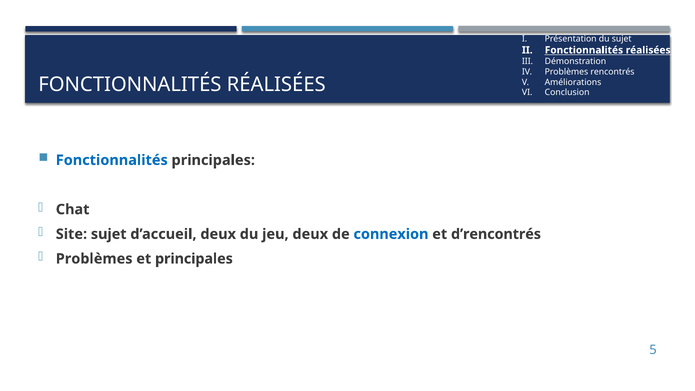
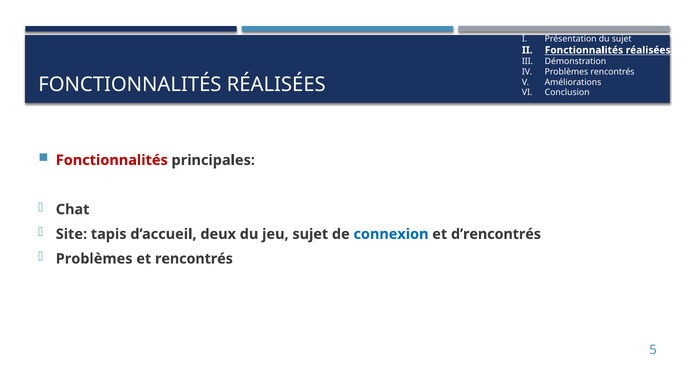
Fonctionnalités at (112, 160) colour: blue -> red
Site sujet: sujet -> tapis
jeu deux: deux -> sujet
et principales: principales -> rencontrés
